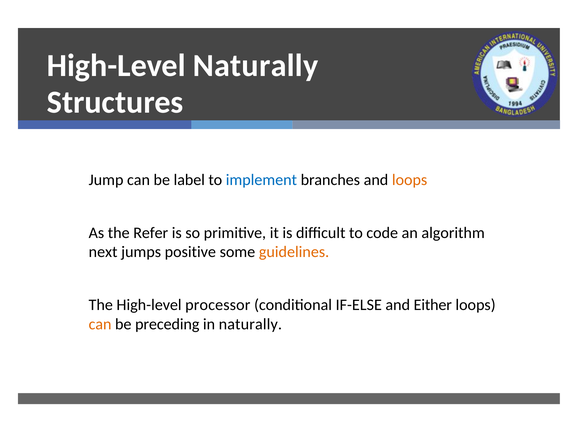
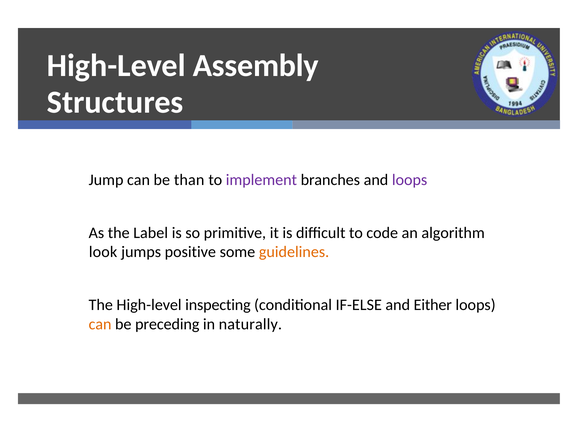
High-Level Naturally: Naturally -> Assembly
label: label -> than
implement colour: blue -> purple
loops at (410, 180) colour: orange -> purple
Refer: Refer -> Label
next: next -> look
processor: processor -> inspecting
